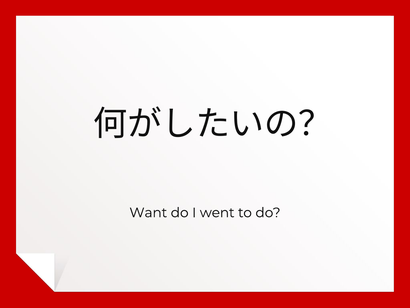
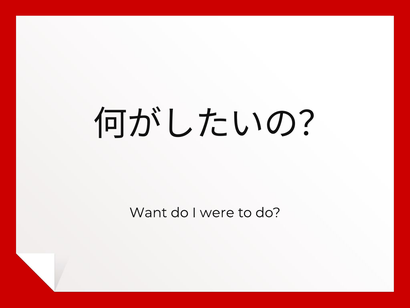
went: went -> were
